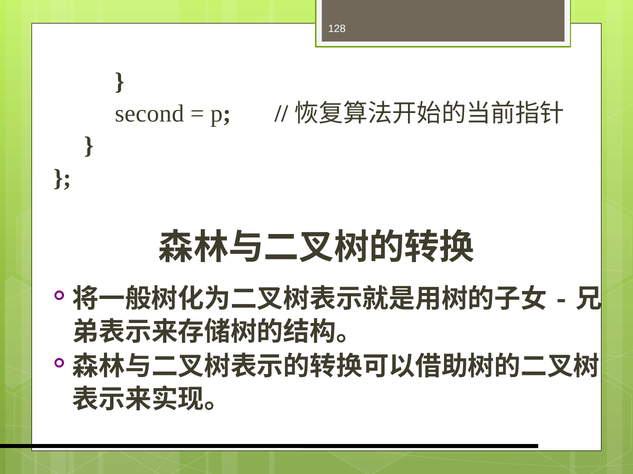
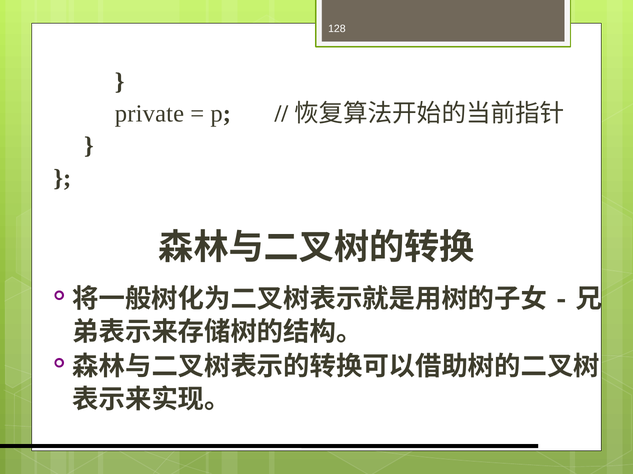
second: second -> private
